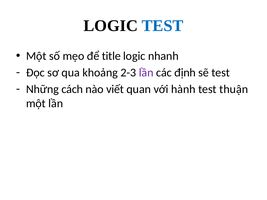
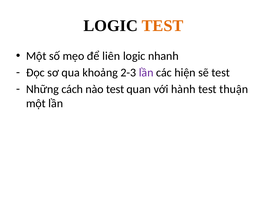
TEST at (163, 26) colour: blue -> orange
title: title -> liên
định: định -> hiện
nào viết: viết -> test
